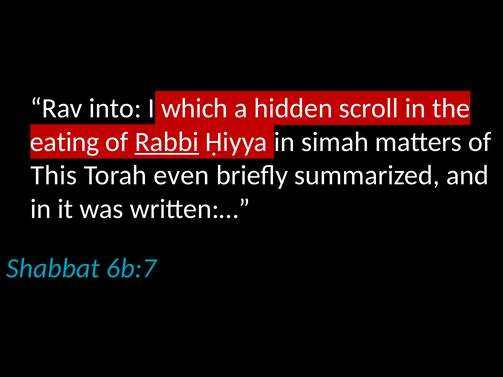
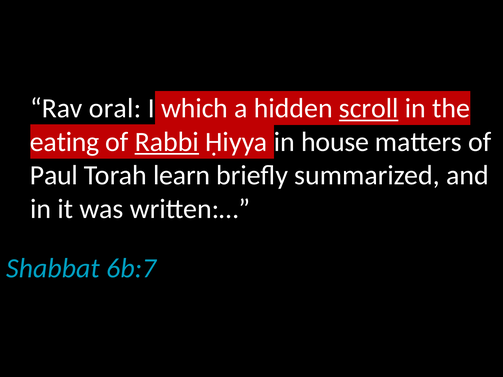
into: into -> oral
scroll underline: none -> present
simah: simah -> house
This: This -> Paul
even: even -> learn
